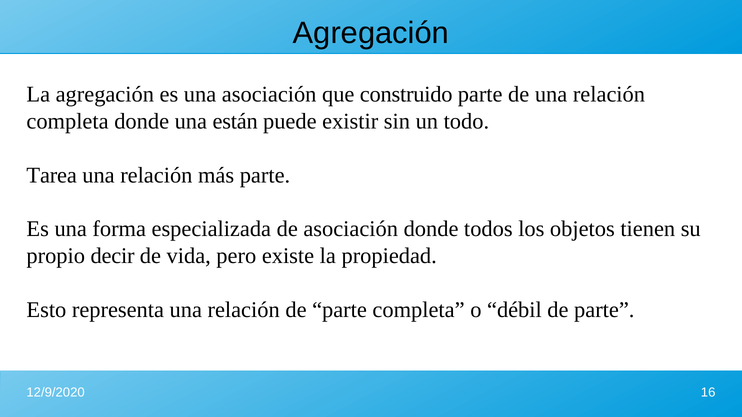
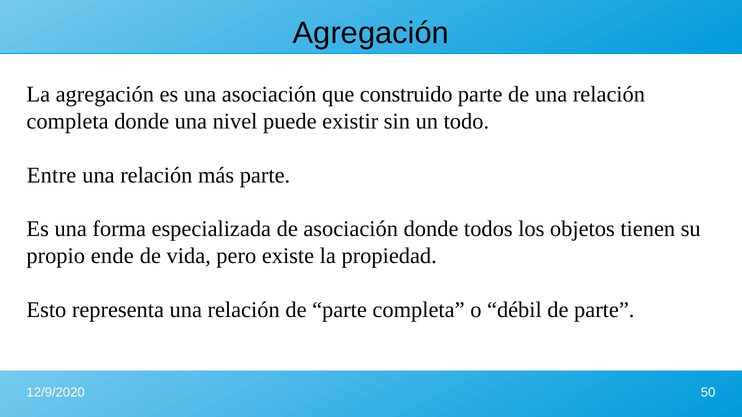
están: están -> nivel
Tarea: Tarea -> Entre
decir: decir -> ende
16: 16 -> 50
